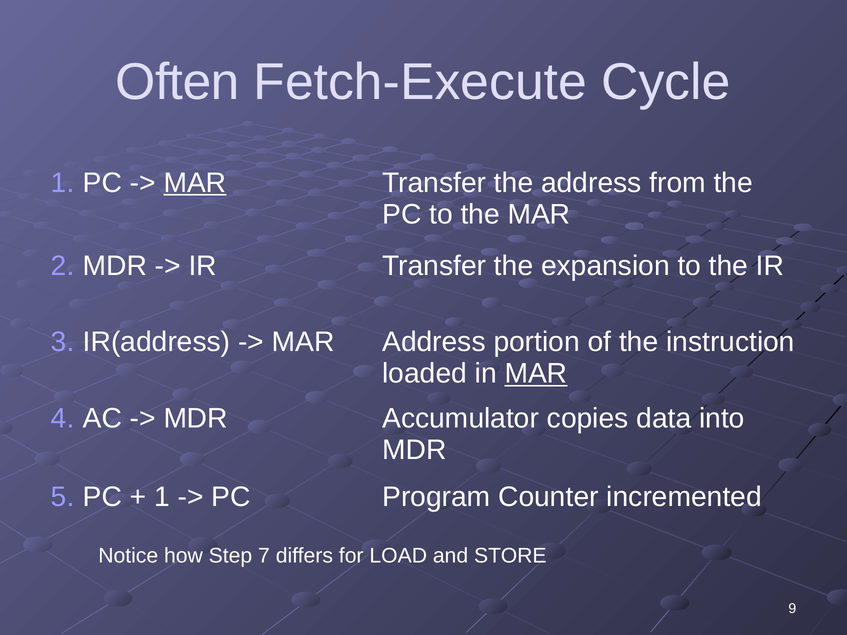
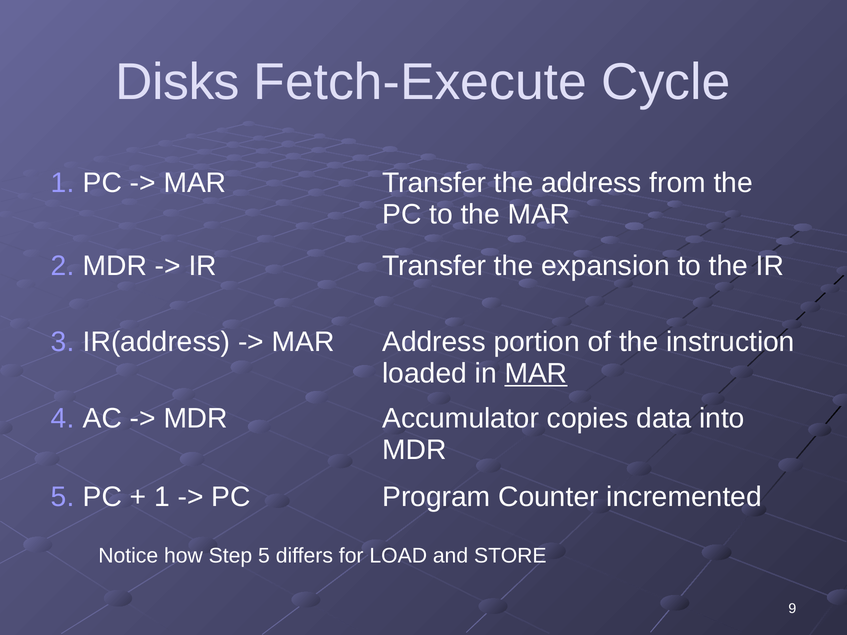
Often: Often -> Disks
MAR at (195, 183) underline: present -> none
Step 7: 7 -> 5
